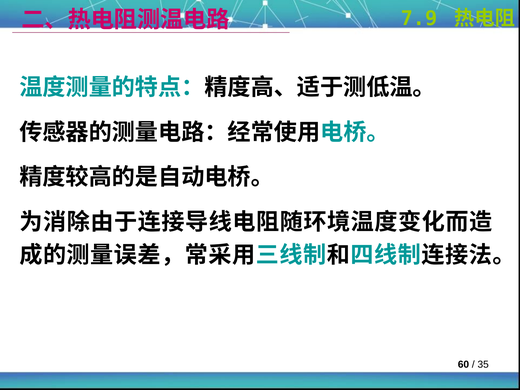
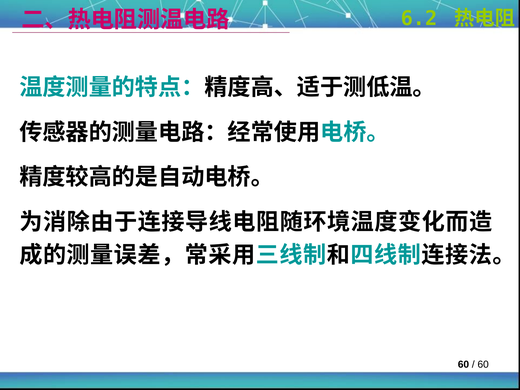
7.9: 7.9 -> 6.2
35 at (483, 365): 35 -> 60
